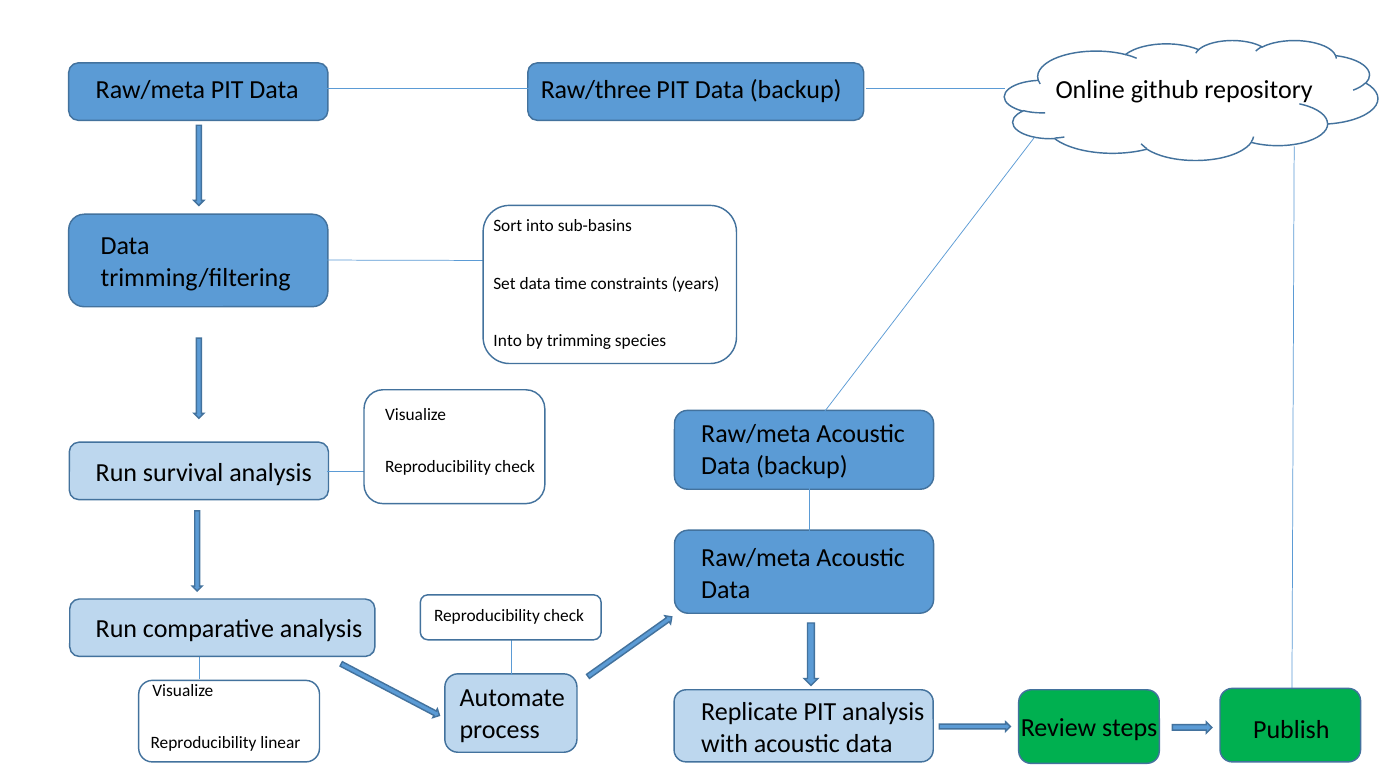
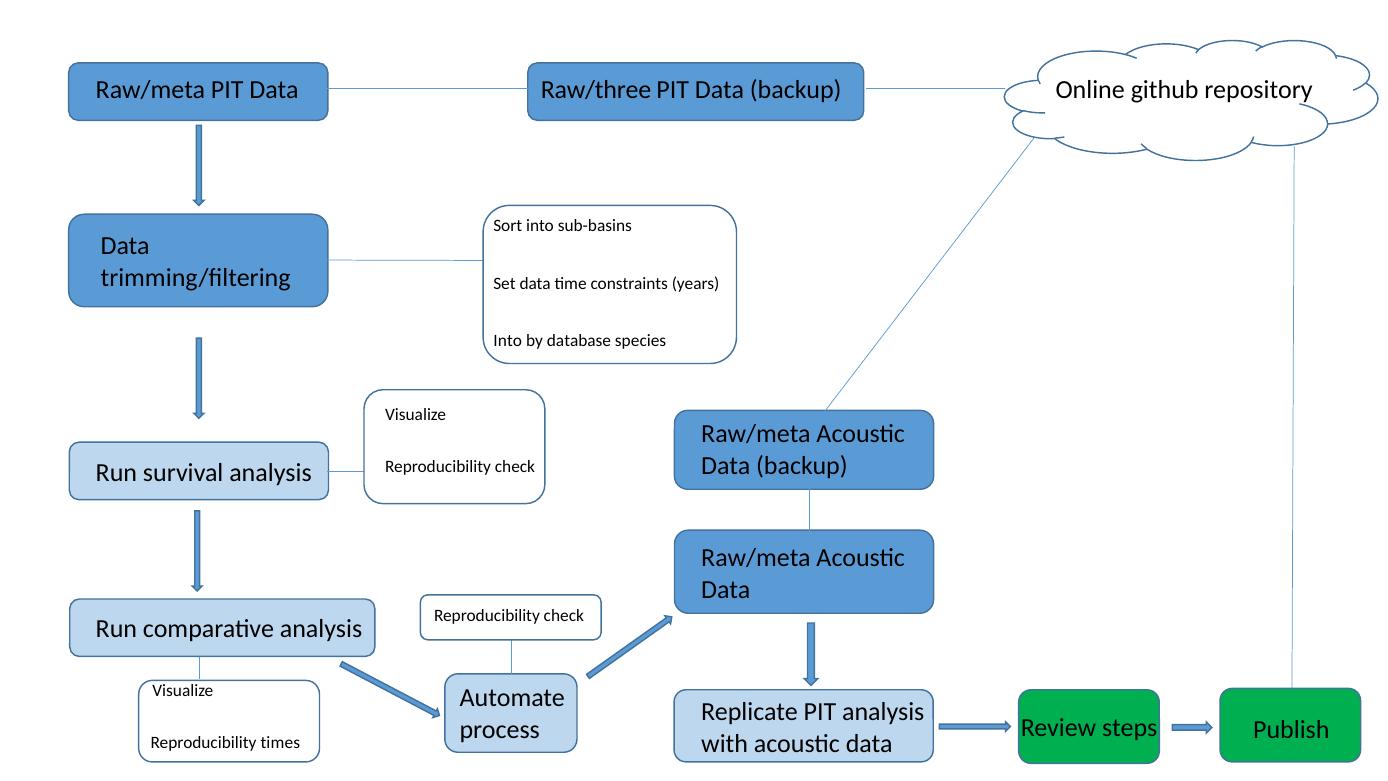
trimming: trimming -> database
linear: linear -> times
